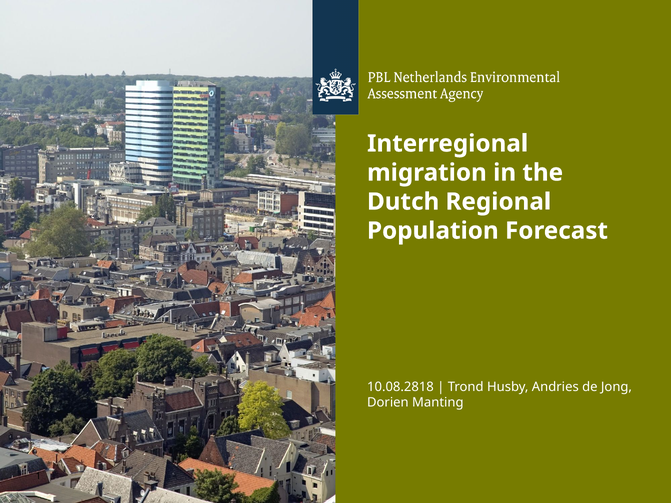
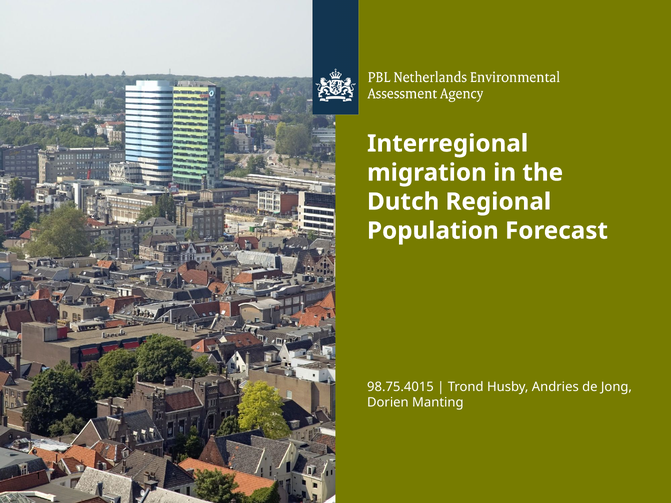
10.08.2818: 10.08.2818 -> 98.75.4015
